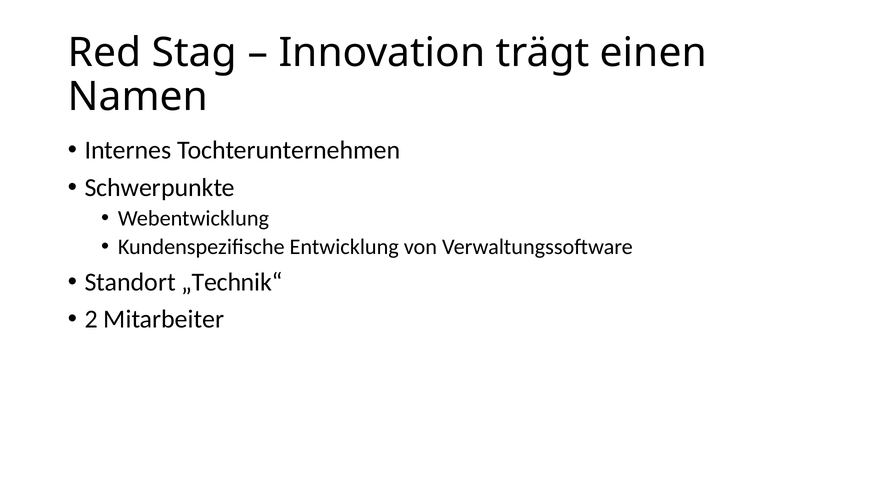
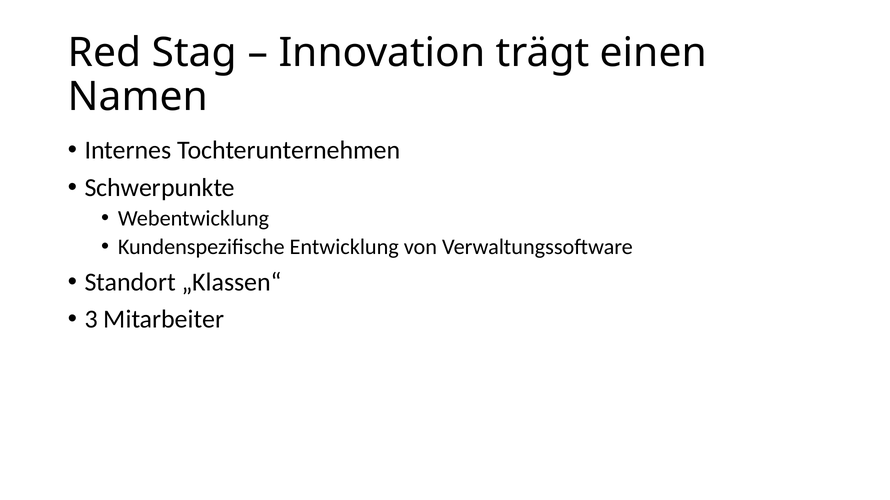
„Technik“: „Technik“ -> „Klassen“
2: 2 -> 3
